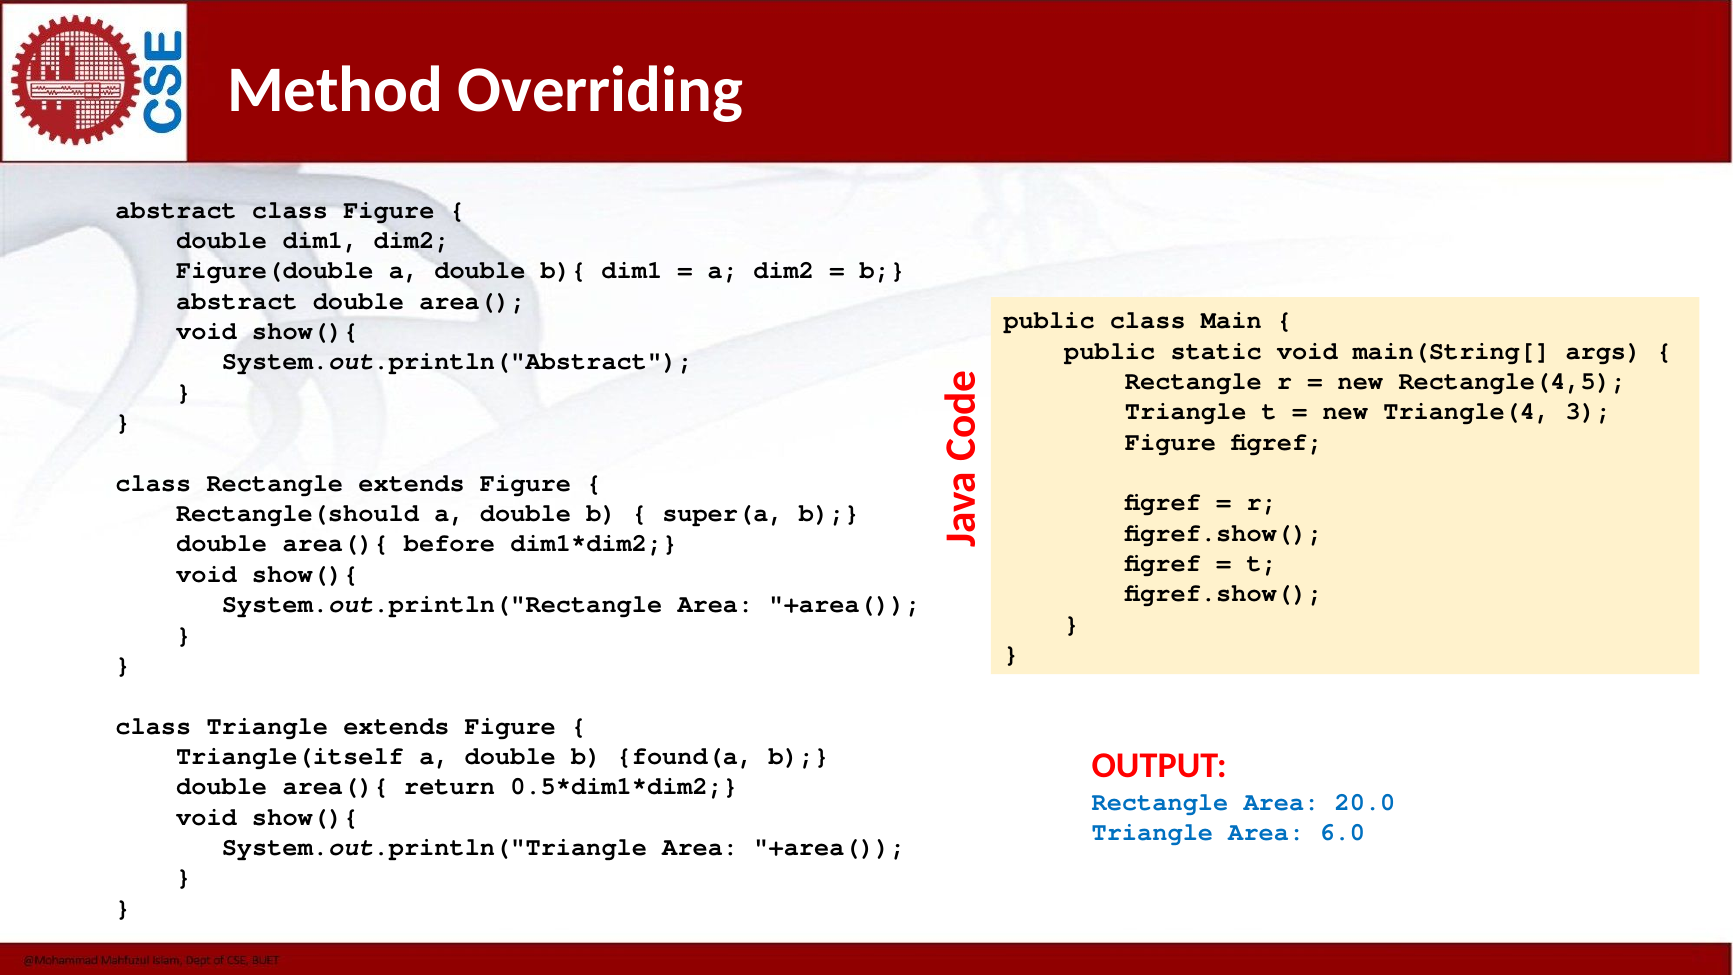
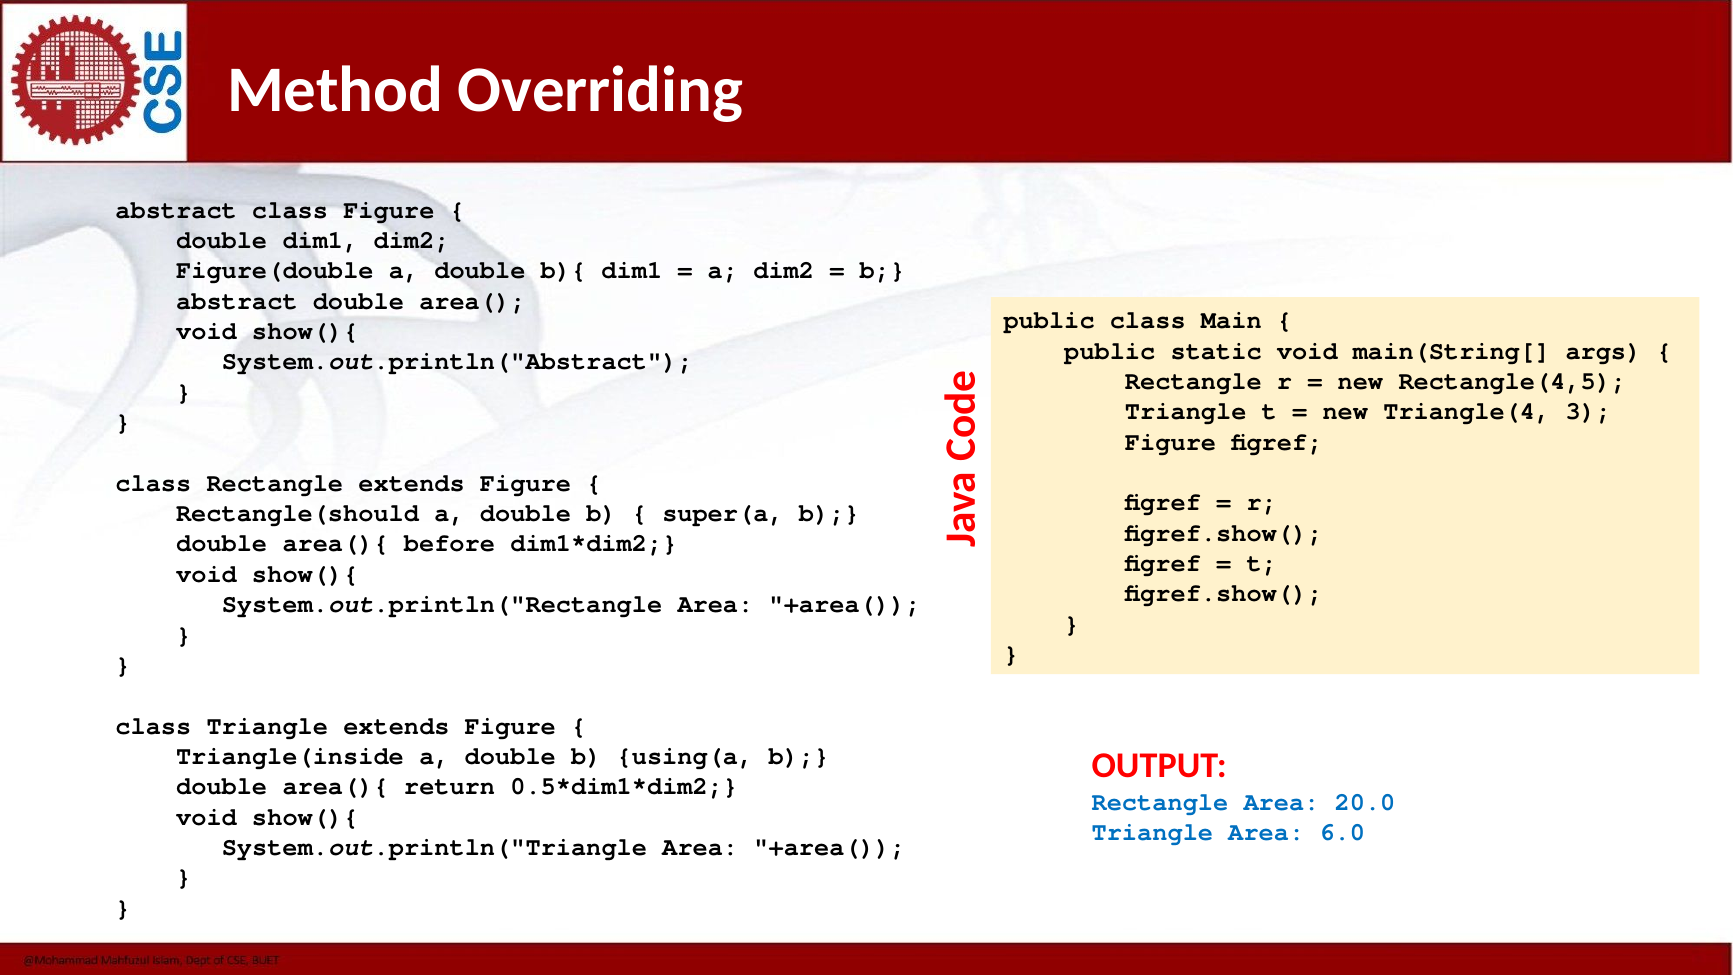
Triangle(itself: Triangle(itself -> Triangle(inside
found(a: found(a -> using(a
